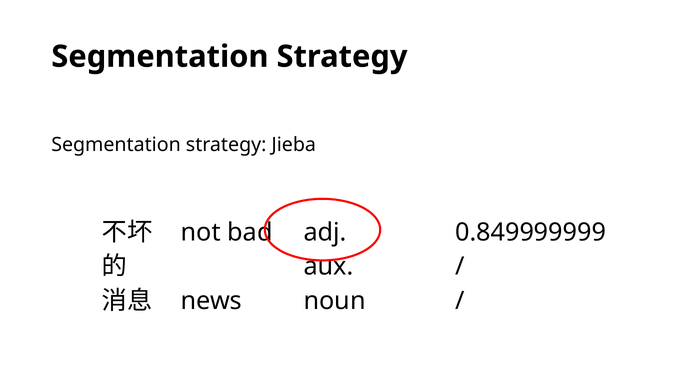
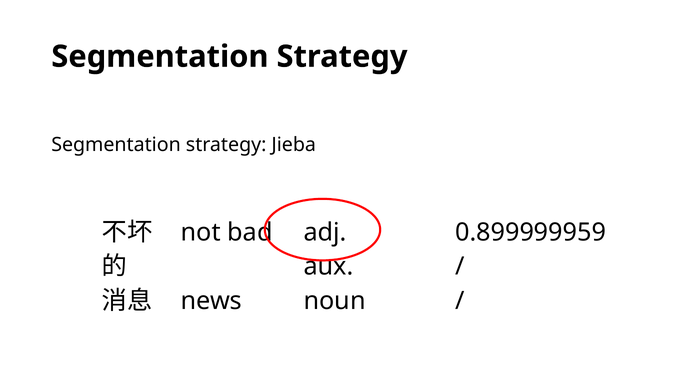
0.849999999: 0.849999999 -> 0.899999959
